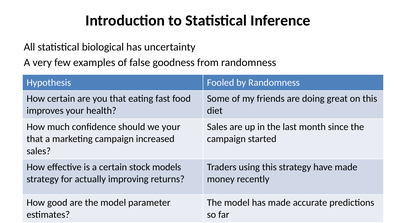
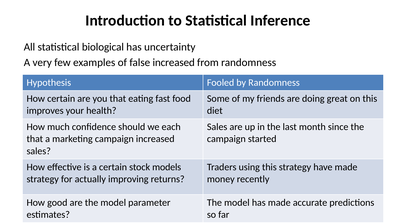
false goodness: goodness -> increased
we your: your -> each
